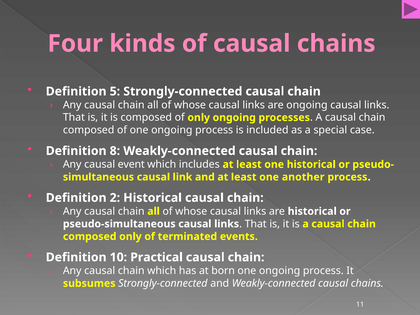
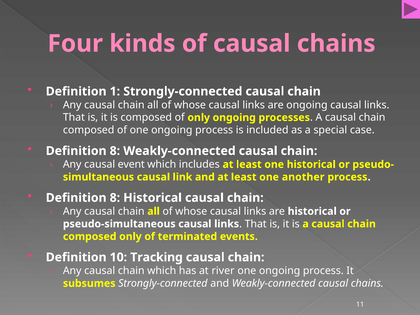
5: 5 -> 1
2 at (115, 198): 2 -> 8
Practical: Practical -> Tracking
born: born -> river
